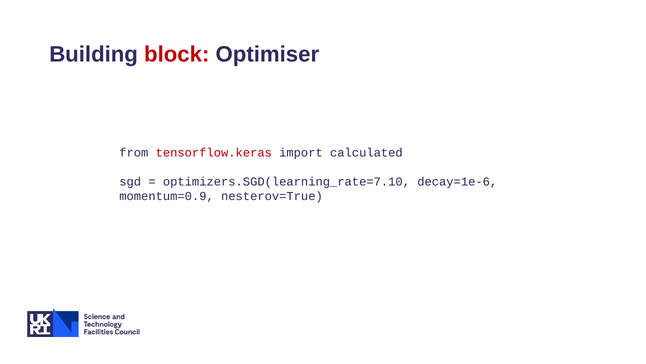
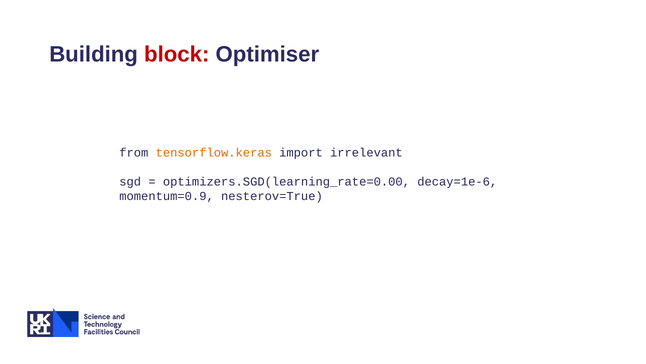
tensorflow.keras colour: red -> orange
calculated: calculated -> irrelevant
optimizers.SGD(learning_rate=7.10: optimizers.SGD(learning_rate=7.10 -> optimizers.SGD(learning_rate=0.00
